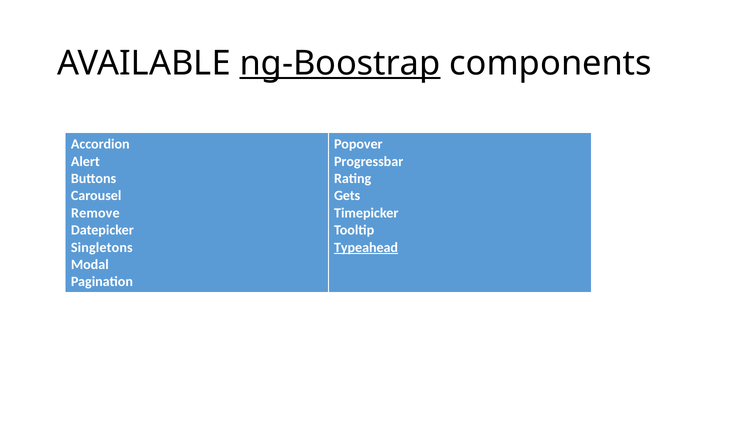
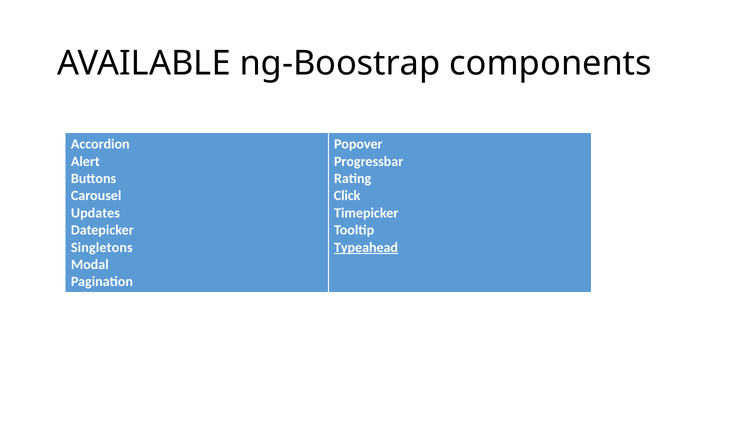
ng-Boostrap underline: present -> none
Gets: Gets -> Click
Remove: Remove -> Updates
